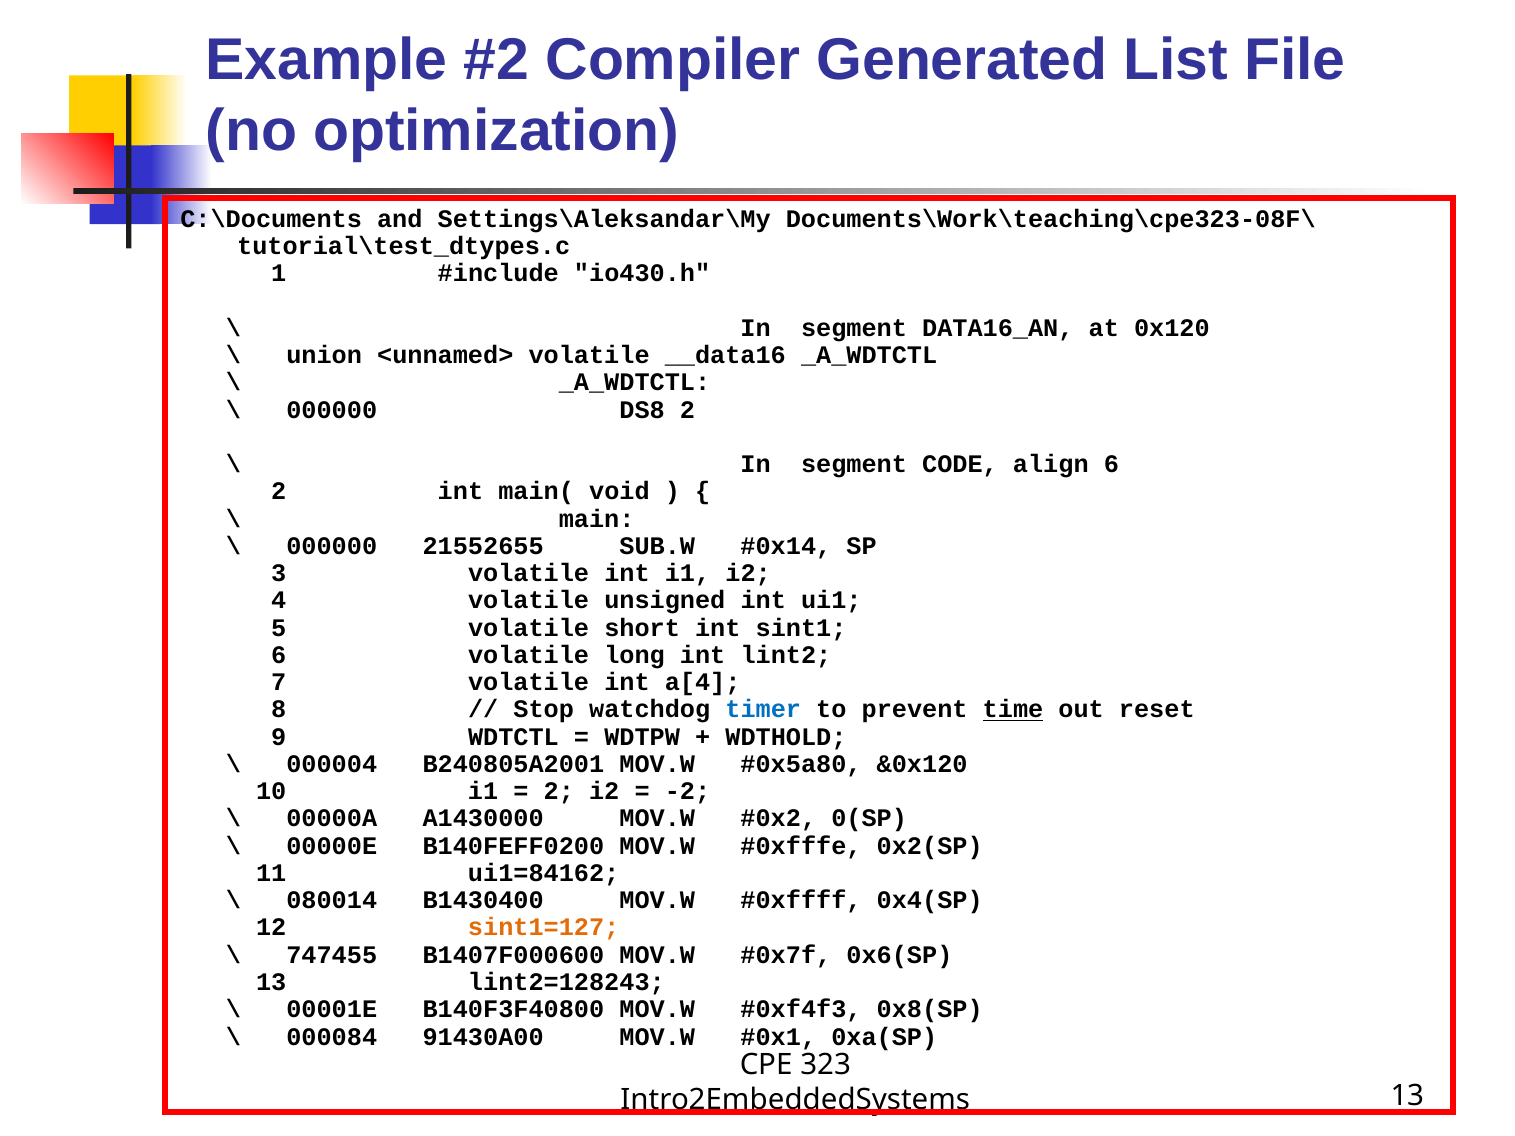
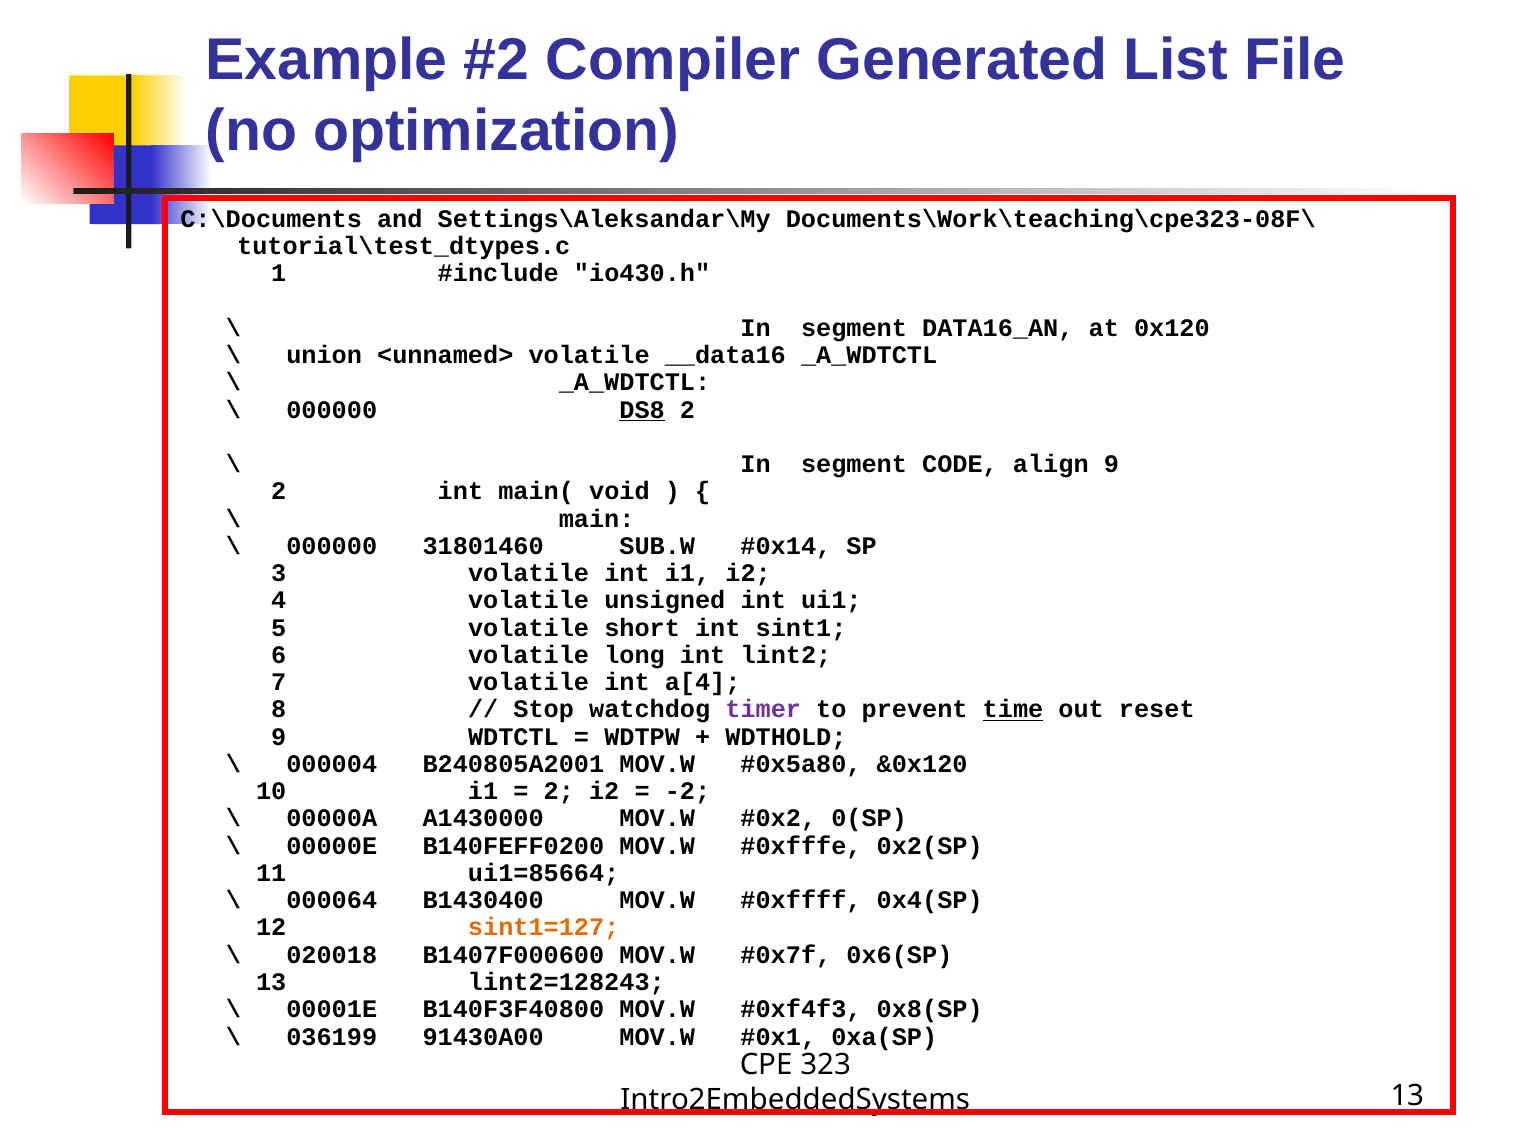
DS8 underline: none -> present
align 6: 6 -> 9
21552655: 21552655 -> 31801460
timer colour: blue -> purple
ui1=84162: ui1=84162 -> ui1=85664
080014: 080014 -> 000064
747455: 747455 -> 020018
000084: 000084 -> 036199
